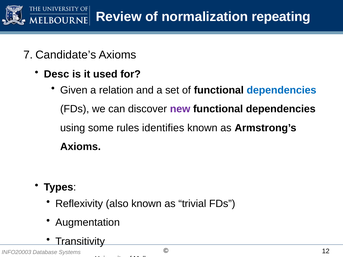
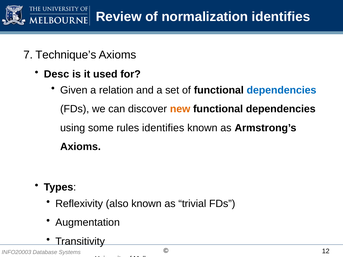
normalization repeating: repeating -> identifies
Candidate’s: Candidate’s -> Technique’s
new colour: purple -> orange
